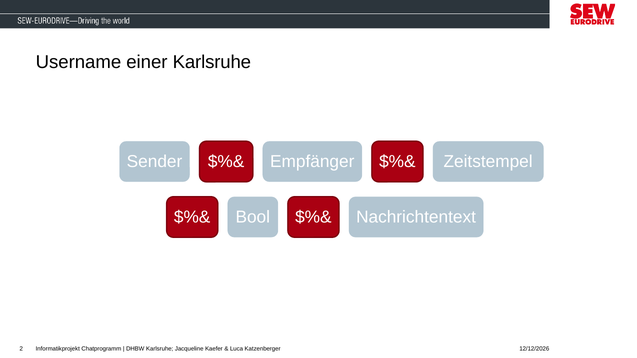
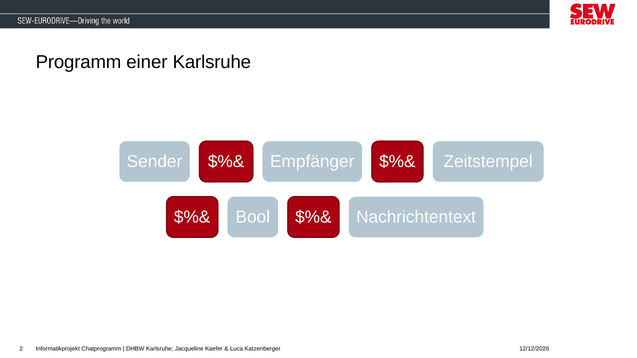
Username: Username -> Programm
